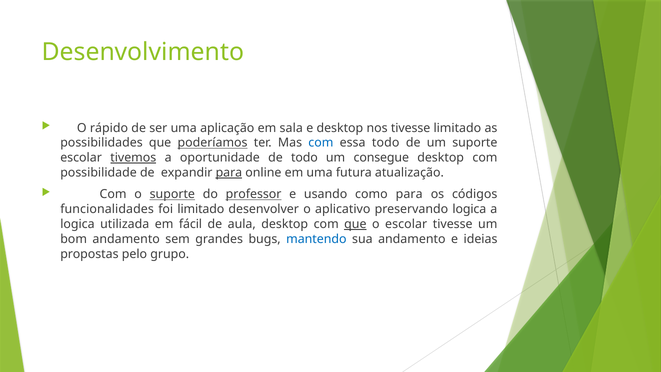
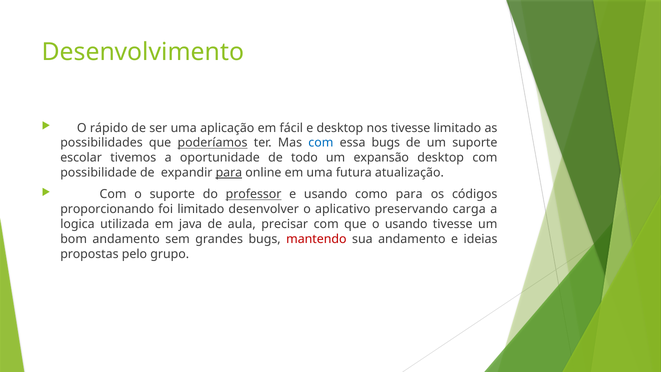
sala: sala -> fácil
essa todo: todo -> bugs
tivemos underline: present -> none
consegue: consegue -> expansão
suporte at (172, 194) underline: present -> none
funcionalidades: funcionalidades -> proporcionando
preservando logica: logica -> carga
fácil: fácil -> java
aula desktop: desktop -> precisar
que at (355, 224) underline: present -> none
o escolar: escolar -> usando
mantendo colour: blue -> red
